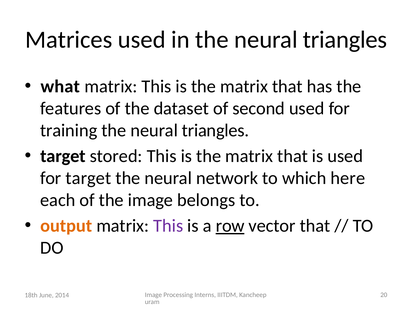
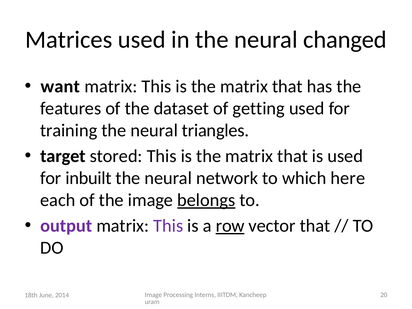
in the neural triangles: triangles -> changed
what: what -> want
second: second -> getting
for target: target -> inbuilt
belongs underline: none -> present
output colour: orange -> purple
